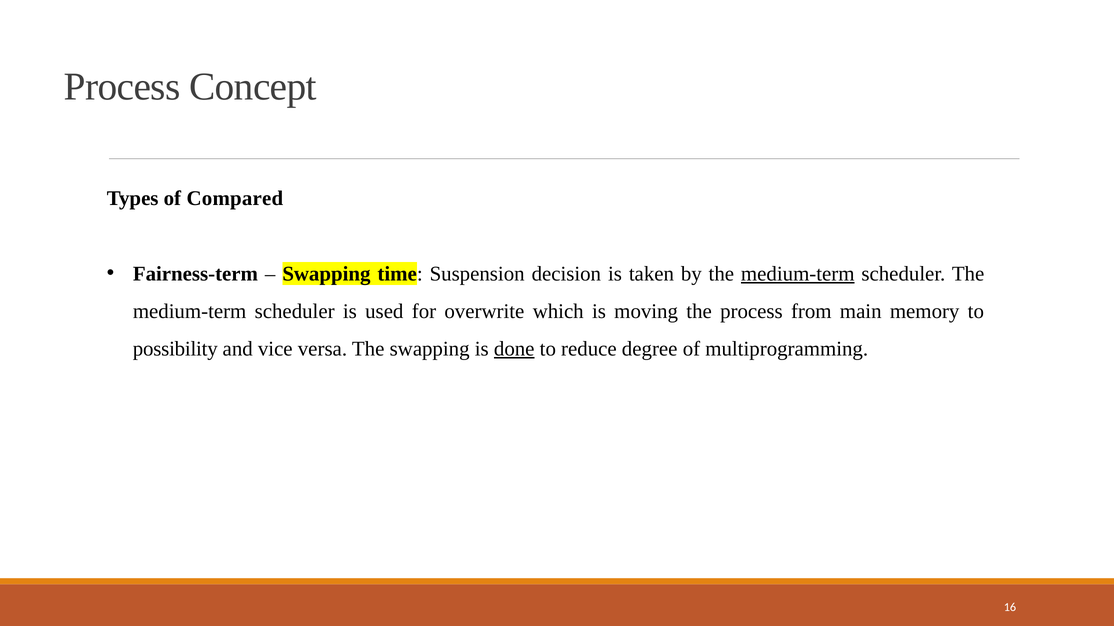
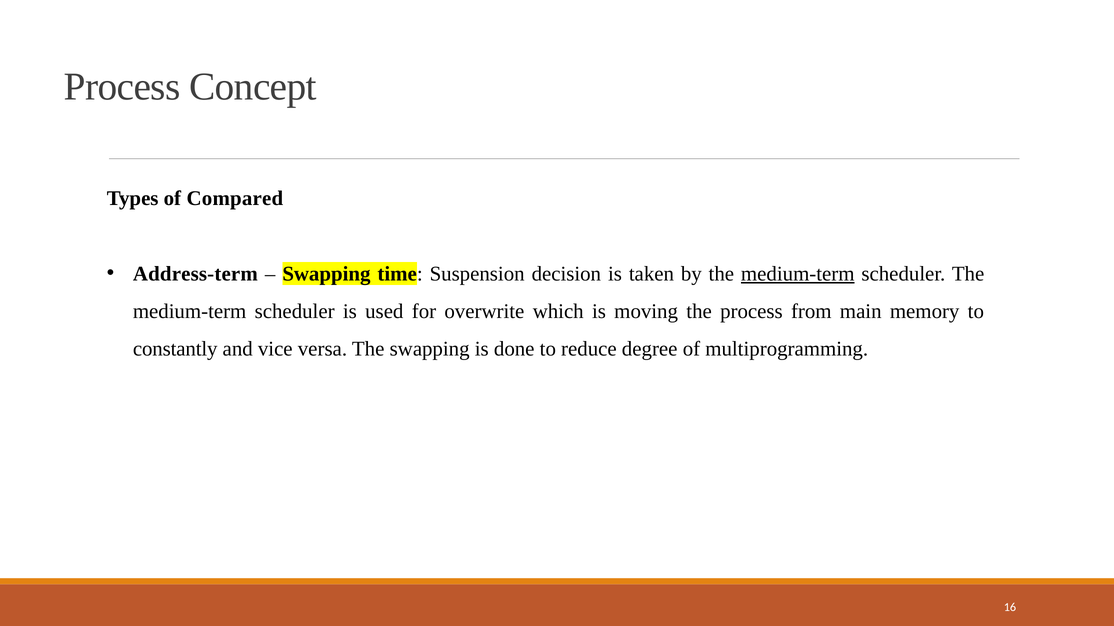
Fairness-term: Fairness-term -> Address-term
possibility: possibility -> constantly
done underline: present -> none
